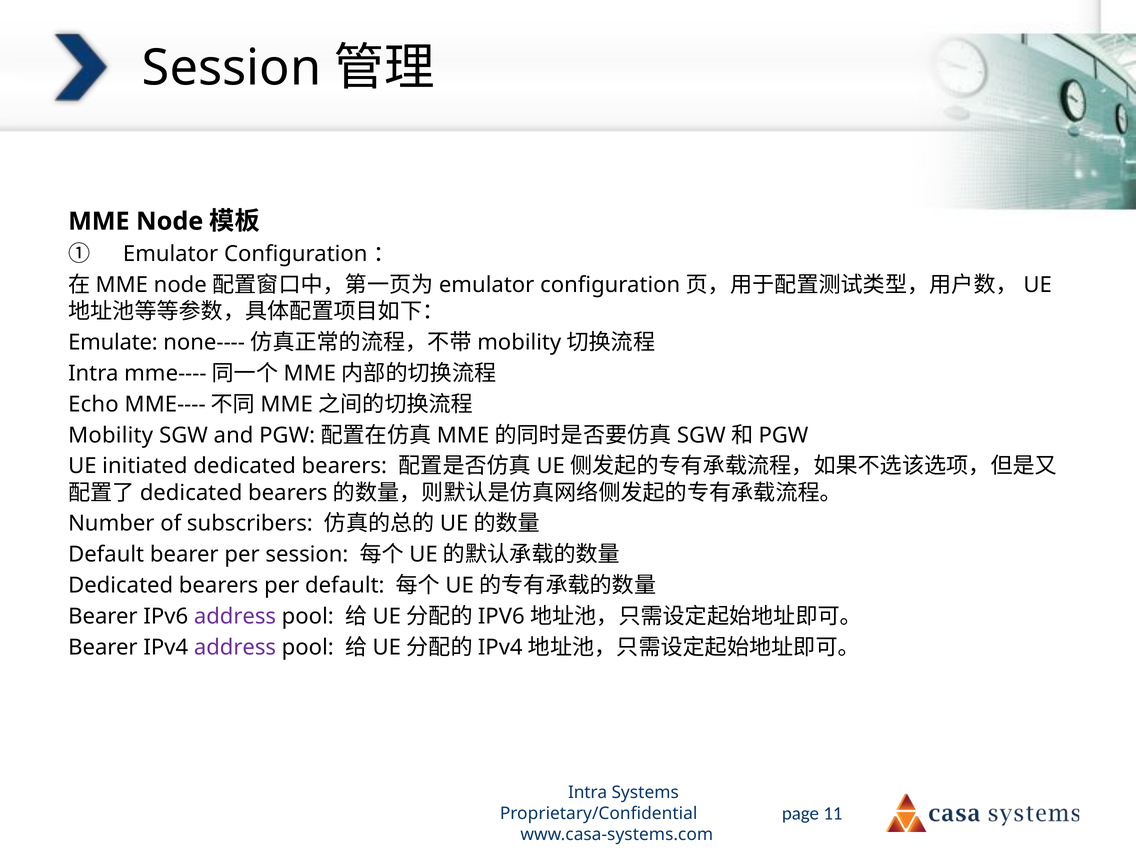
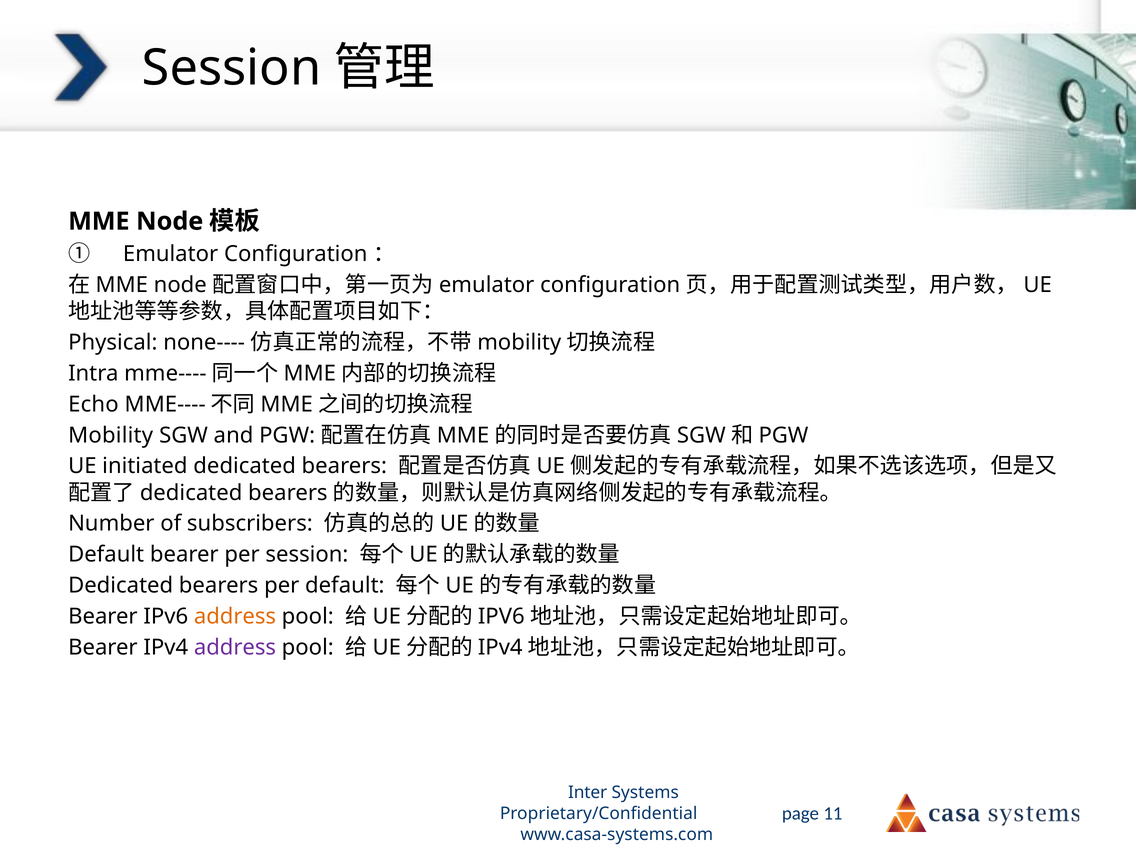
Emulate: Emulate -> Physical
address at (235, 617) colour: purple -> orange
Intra at (588, 793): Intra -> Inter
